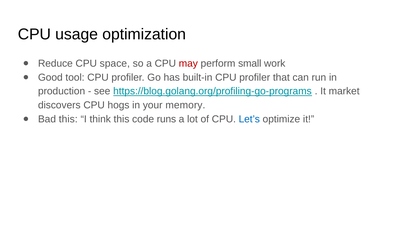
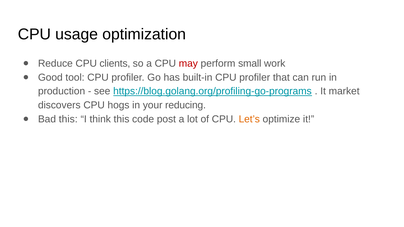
space: space -> clients
memory: memory -> reducing
runs: runs -> post
Let’s colour: blue -> orange
